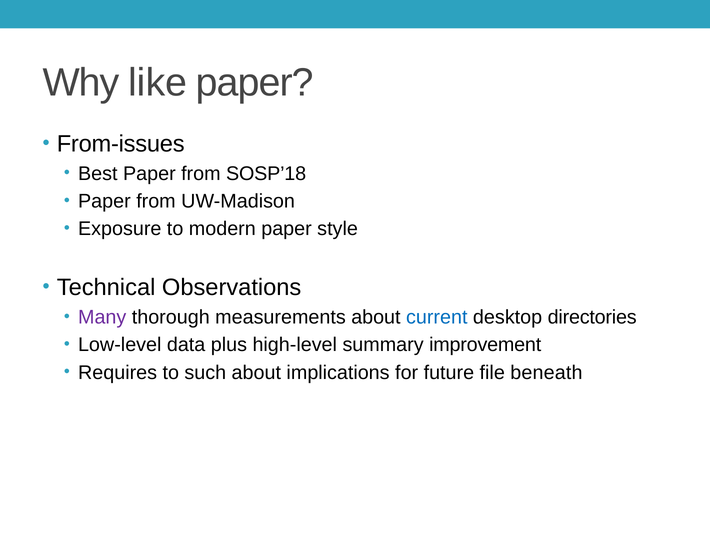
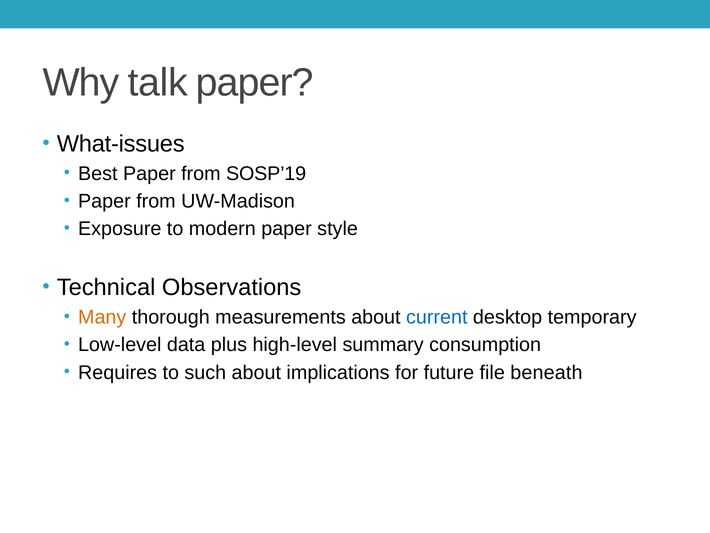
like: like -> talk
From-issues: From-issues -> What-issues
SOSP’18: SOSP’18 -> SOSP’19
Many colour: purple -> orange
directories: directories -> temporary
improvement: improvement -> consumption
